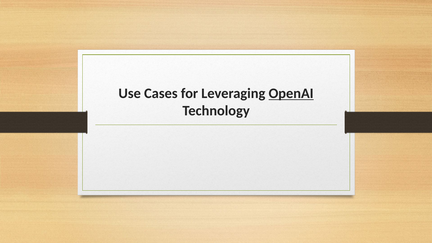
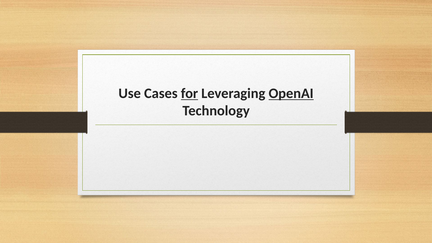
for underline: none -> present
